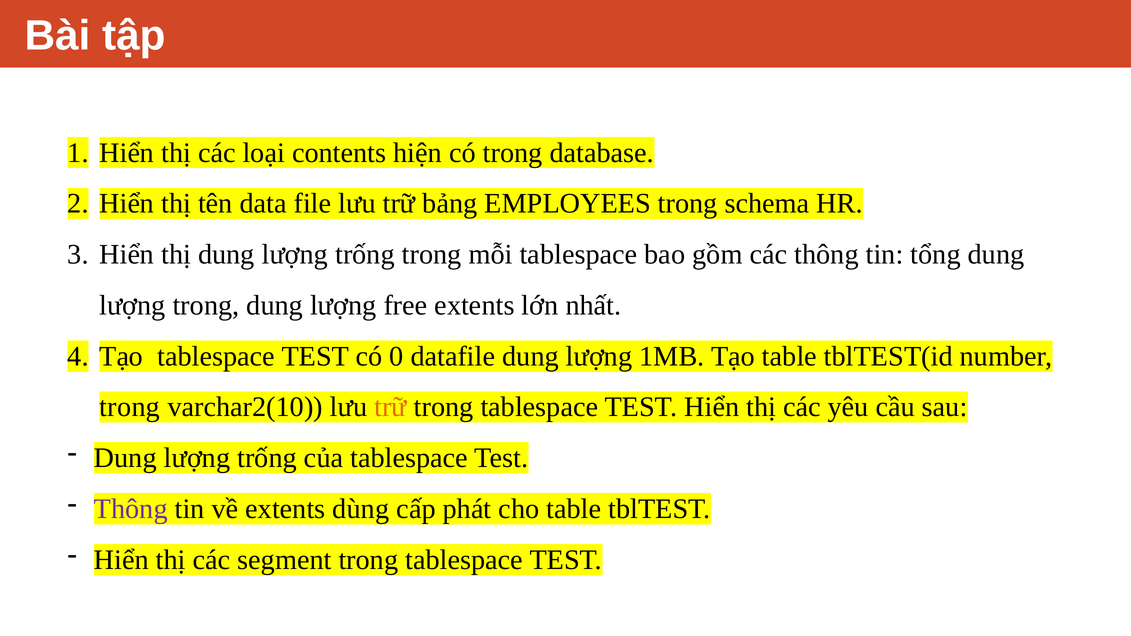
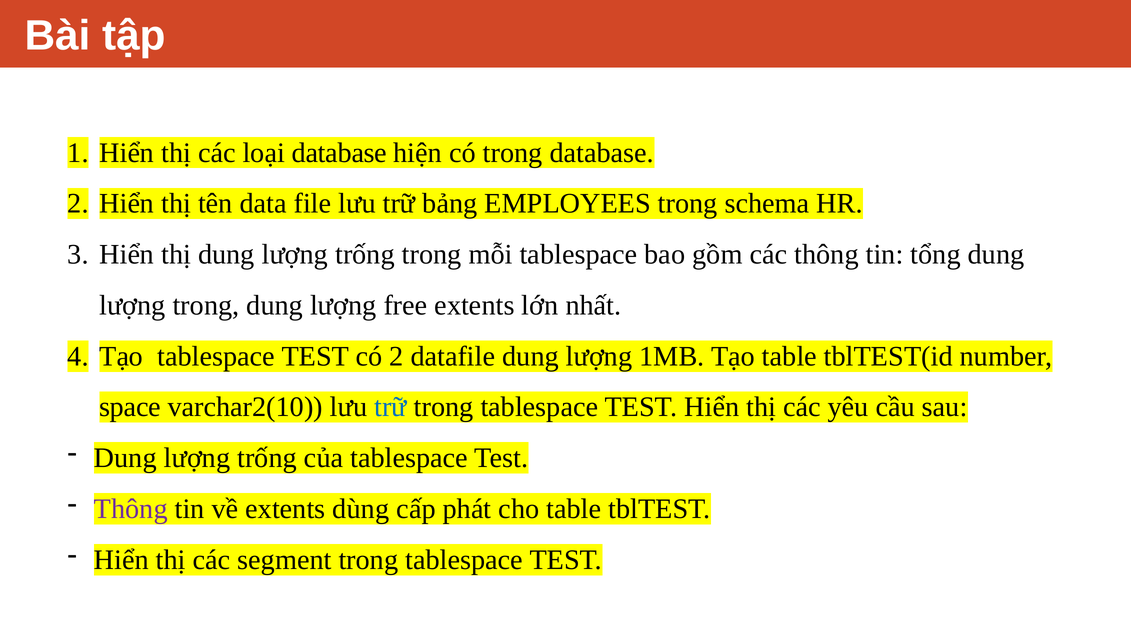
loại contents: contents -> database
có 0: 0 -> 2
trong at (130, 407): trong -> space
trữ at (391, 407) colour: orange -> blue
